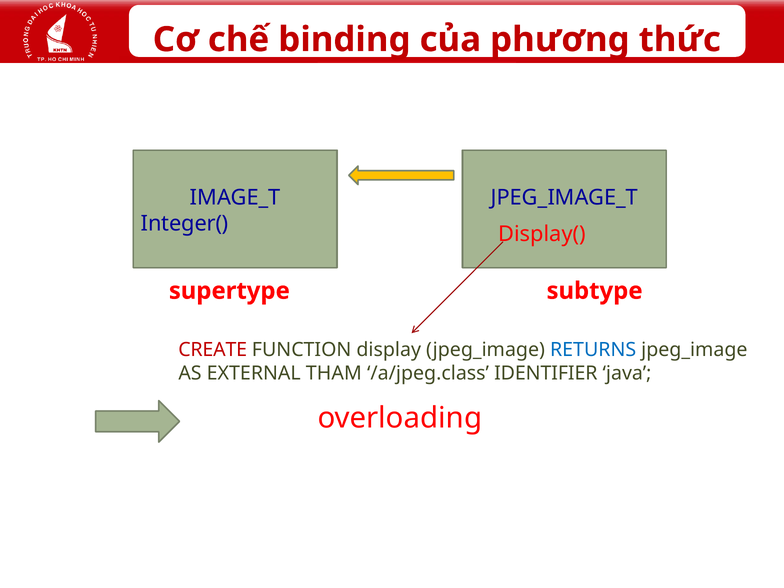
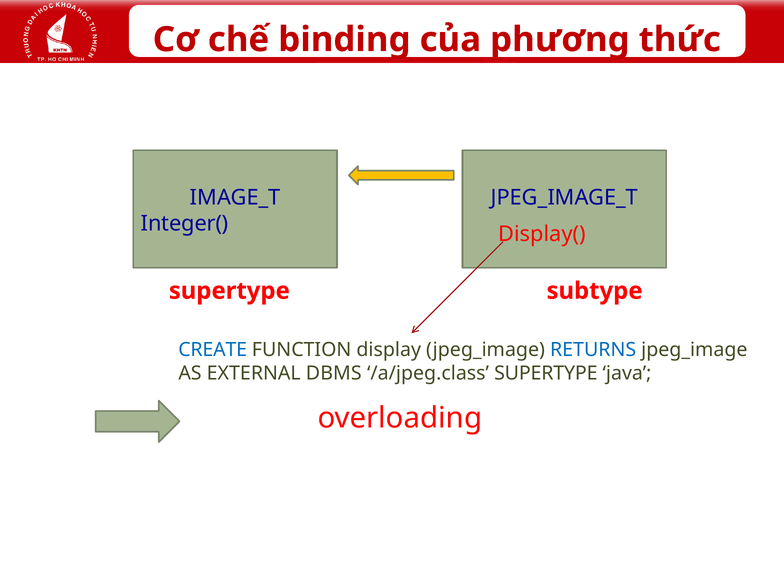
CREATE colour: red -> blue
THAM: THAM -> DBMS
/a/jpeg.class IDENTIFIER: IDENTIFIER -> SUPERTYPE
